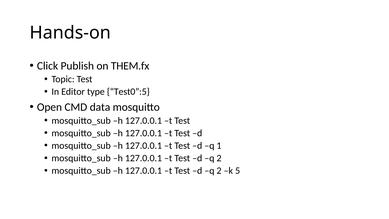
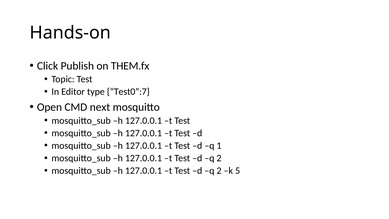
Test0”:5: Test0”:5 -> Test0”:7
data: data -> next
